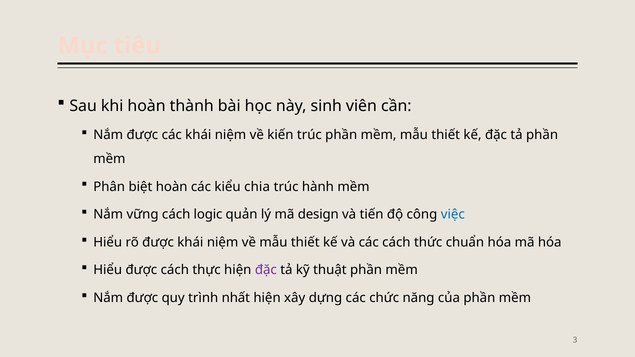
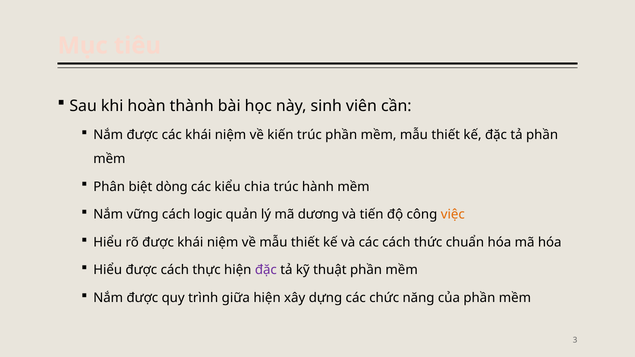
biệt hoàn: hoàn -> dòng
design: design -> dương
việc colour: blue -> orange
nhất: nhất -> giữa
